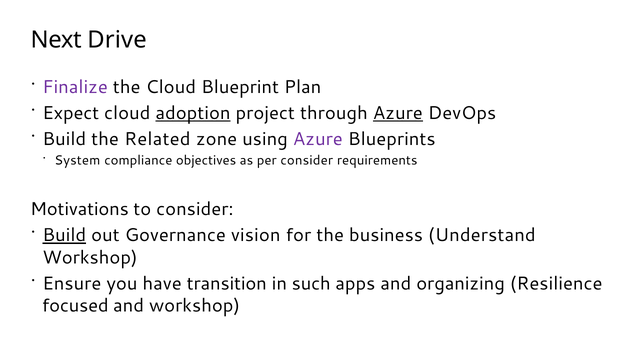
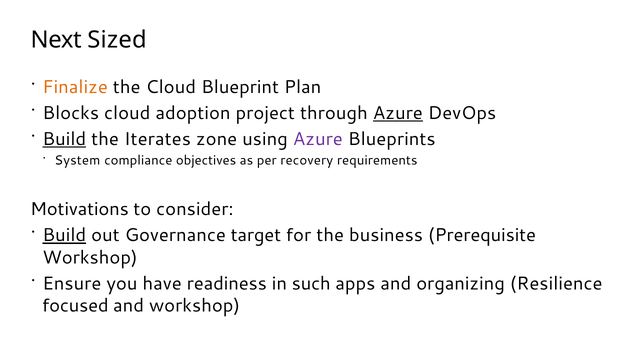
Drive: Drive -> Sized
Finalize colour: purple -> orange
Expect: Expect -> Blocks
adoption underline: present -> none
Build at (64, 139) underline: none -> present
Related: Related -> Iterates
per consider: consider -> recovery
vision: vision -> target
Understand: Understand -> Prerequisite
transition: transition -> readiness
